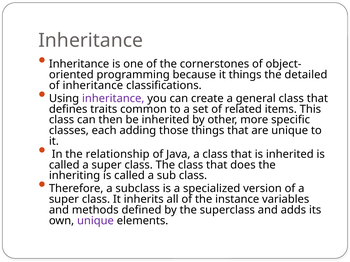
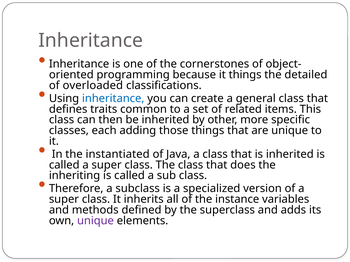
of inheritance: inheritance -> overloaded
inheritance at (113, 99) colour: purple -> blue
relationship: relationship -> instantiated
